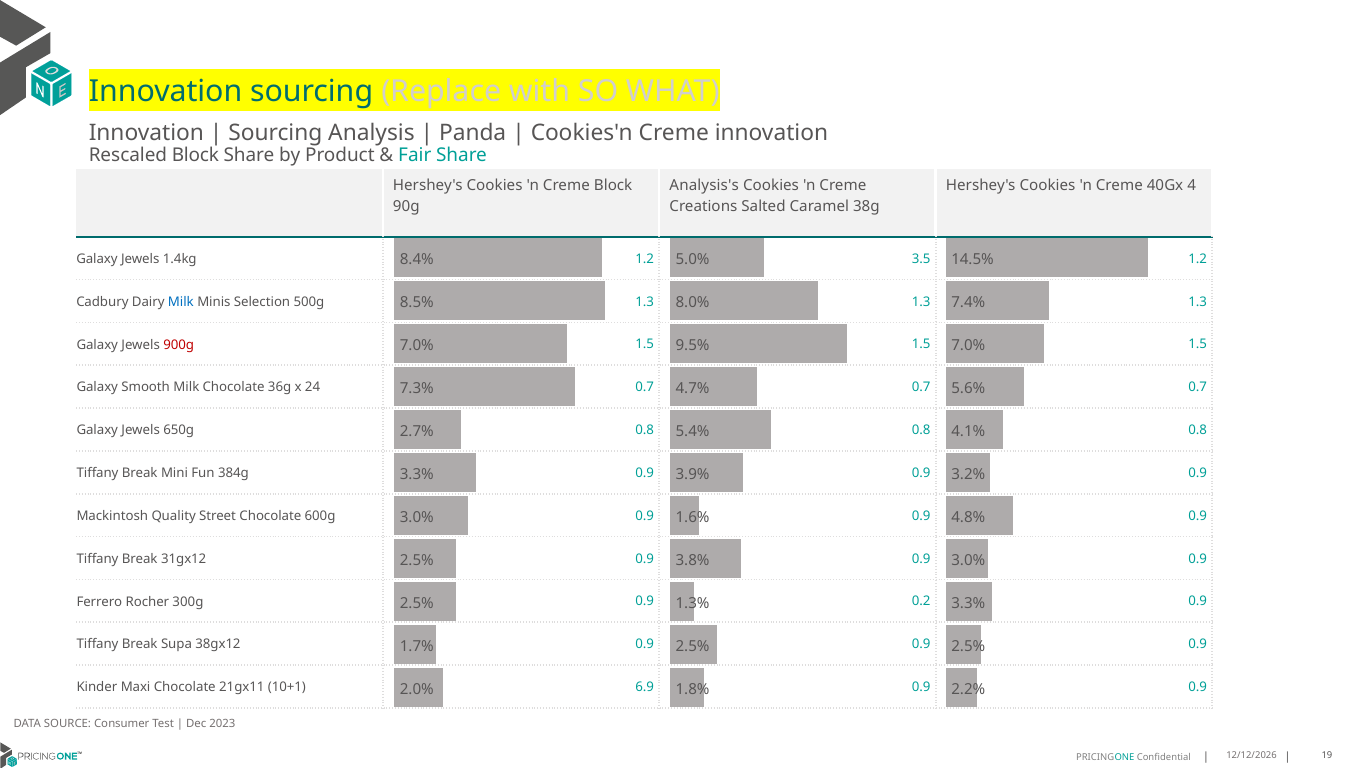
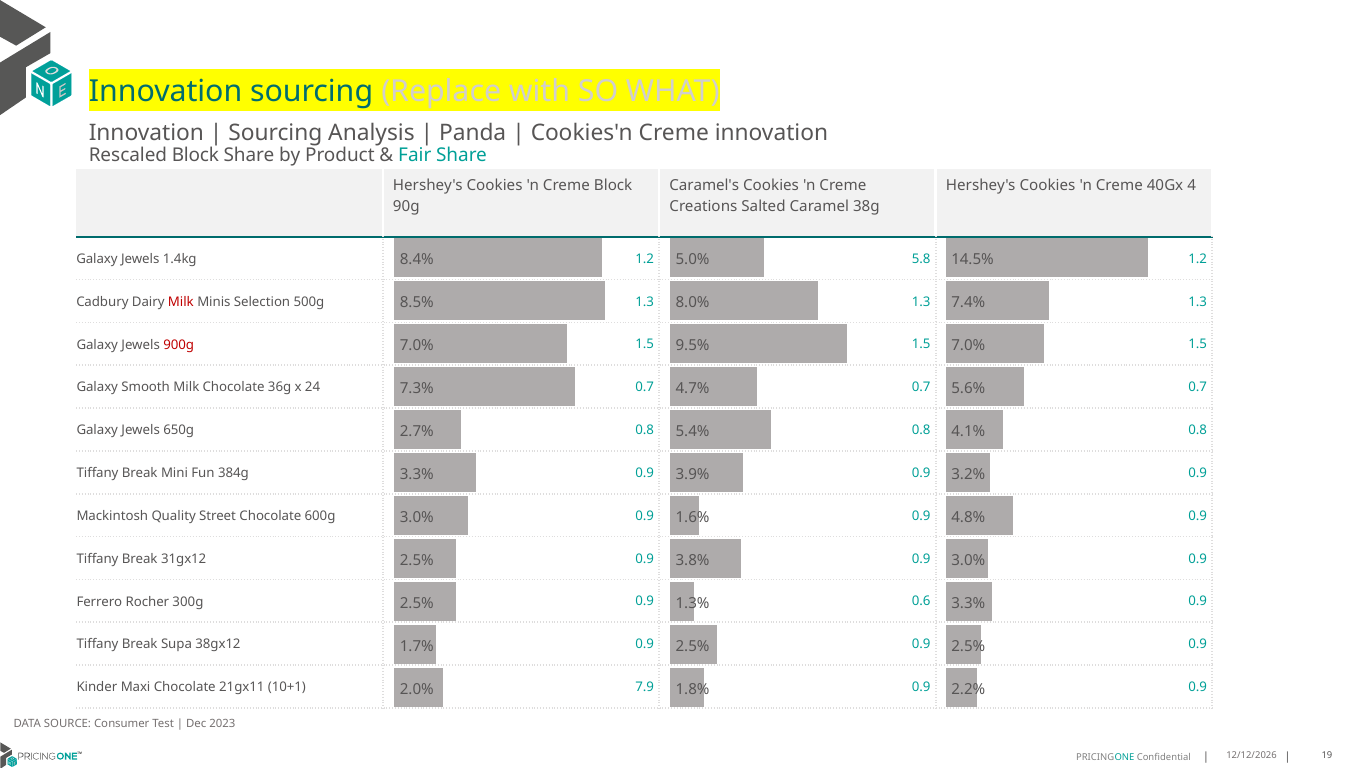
Analysis's: Analysis's -> Caramel's
3.5: 3.5 -> 5.8
Milk at (181, 302) colour: blue -> red
0.2: 0.2 -> 0.6
6.9: 6.9 -> 7.9
